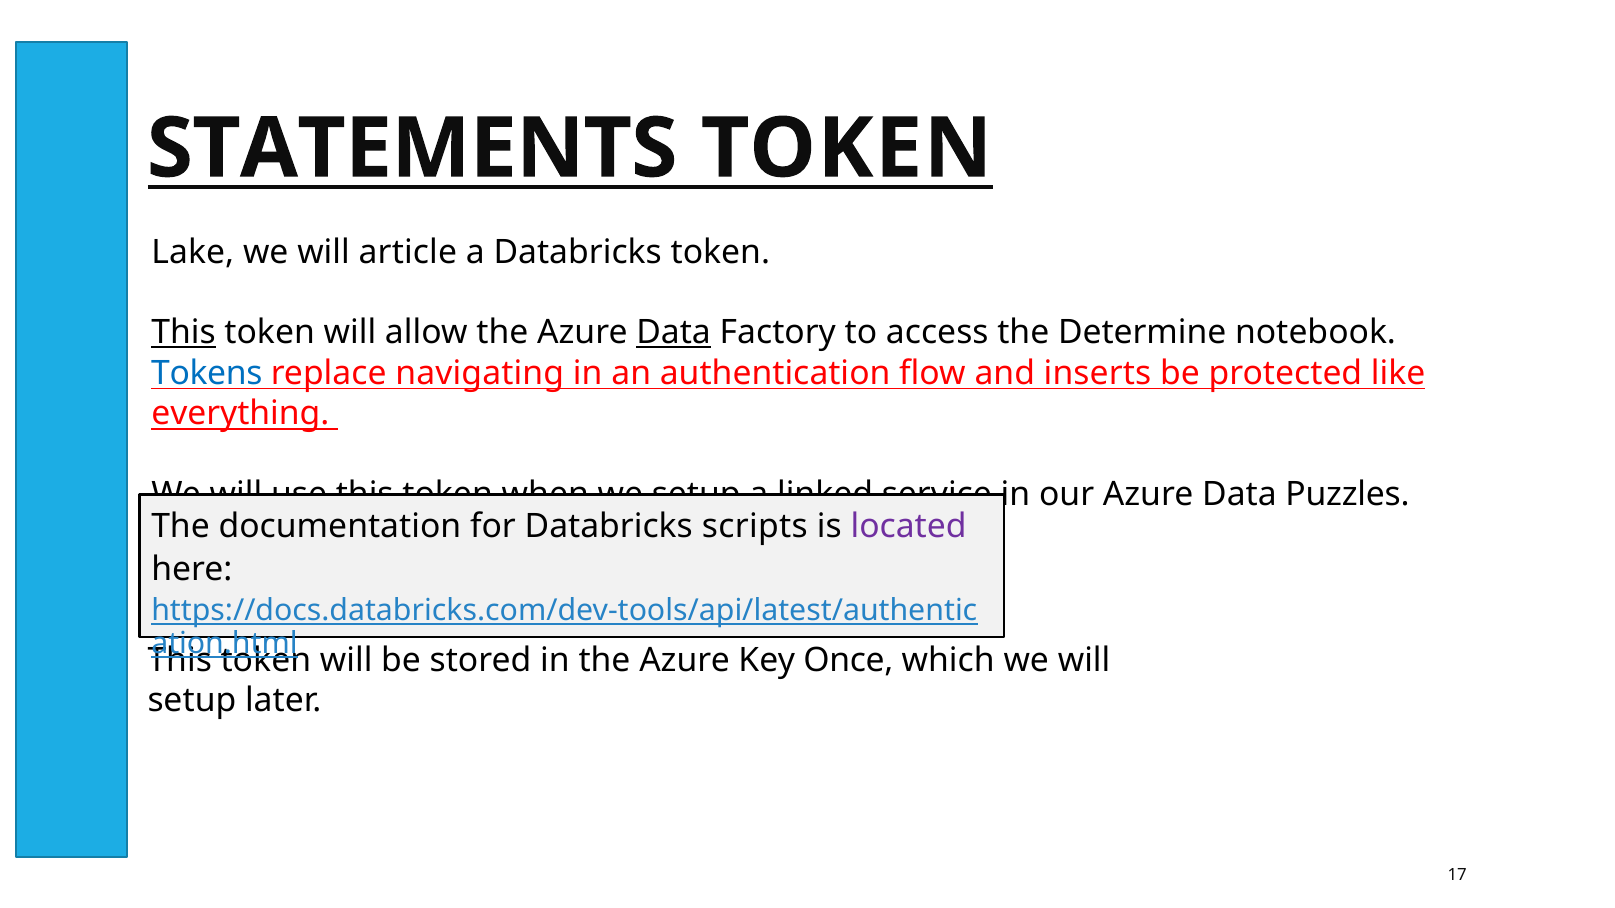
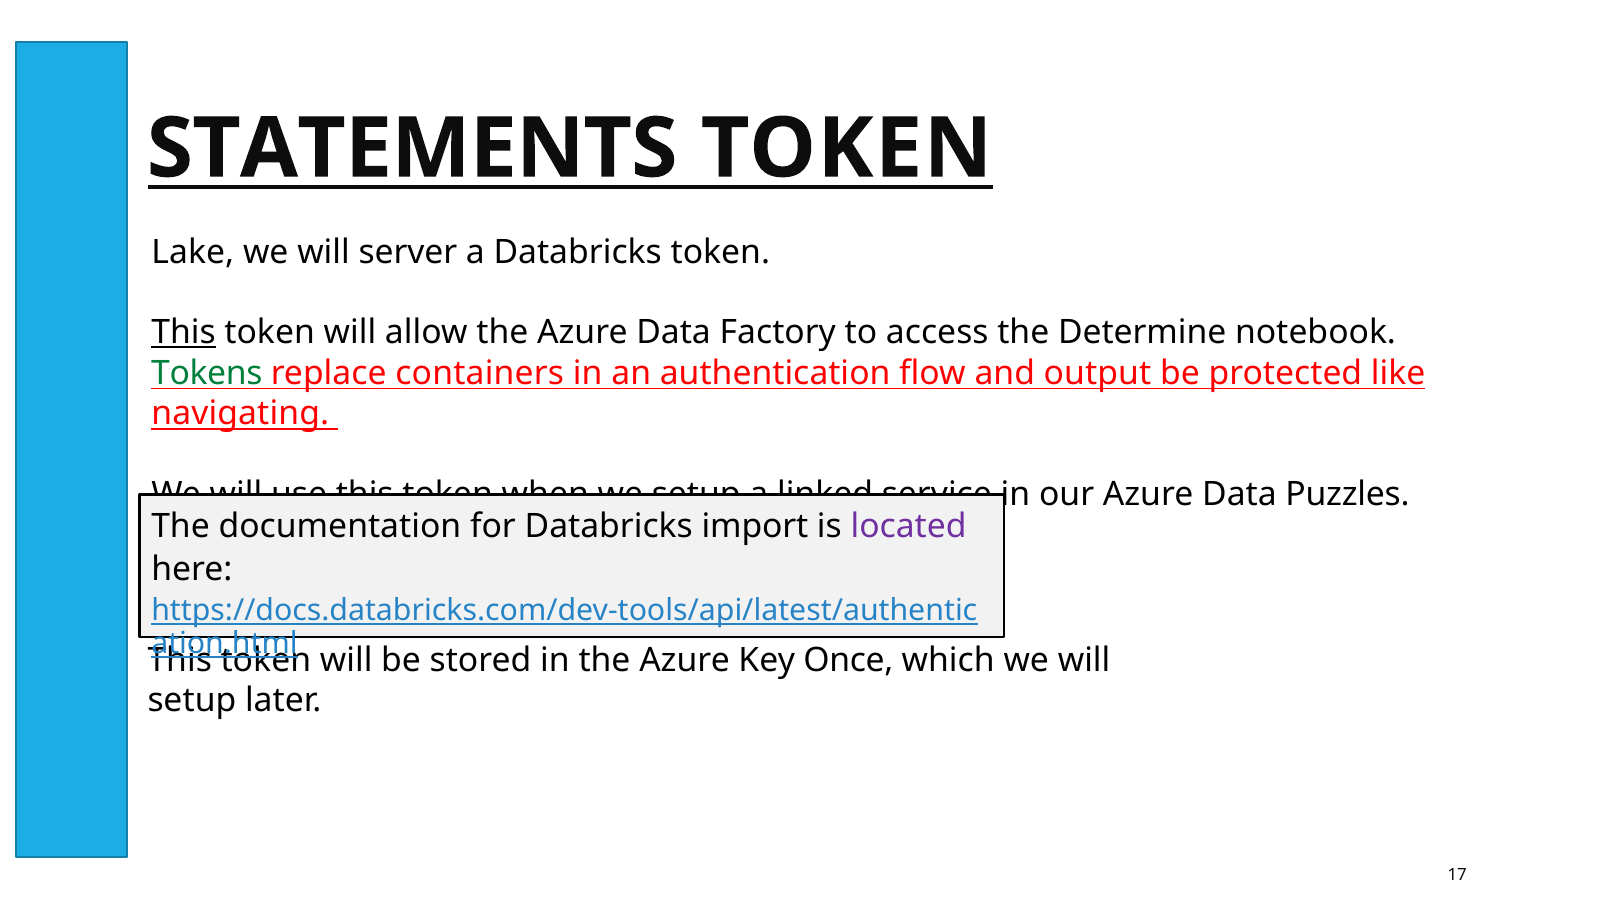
article: article -> server
Data at (674, 333) underline: present -> none
Tokens colour: blue -> green
navigating: navigating -> containers
inserts: inserts -> output
everything: everything -> navigating
scripts: scripts -> import
